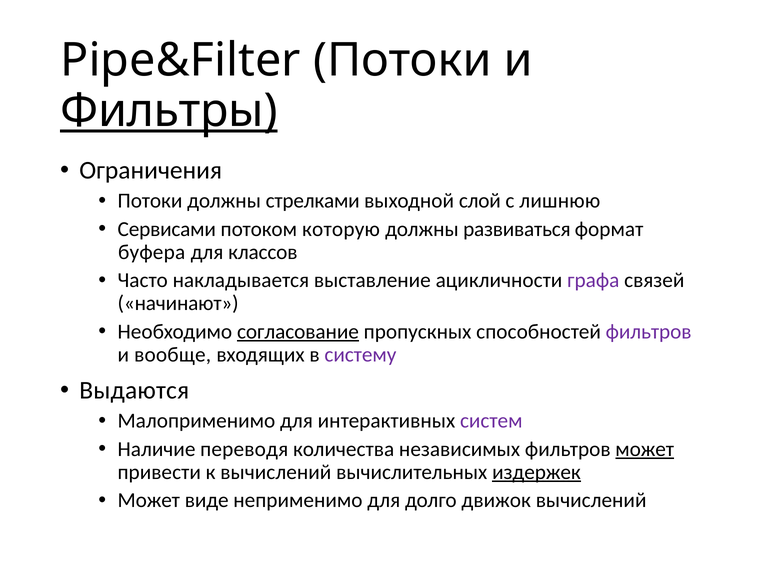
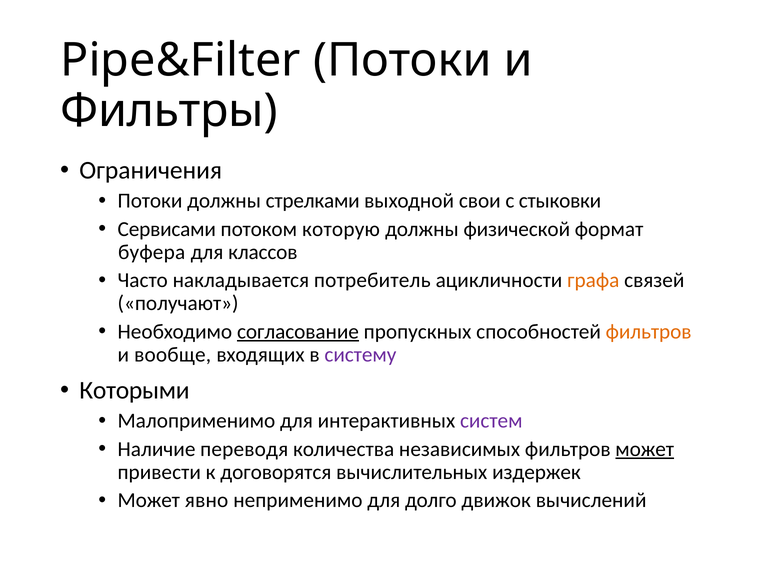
Фильтры underline: present -> none
слой: слой -> свои
лишнюю: лишнюю -> стыковки
развиваться: развиваться -> физической
выставление: выставление -> потребитель
графа colour: purple -> orange
начинают: начинают -> получают
фильтров at (649, 331) colour: purple -> orange
Выдаются: Выдаются -> Которыми
к вычислений: вычислений -> договорятся
издержек underline: present -> none
виде: виде -> явно
